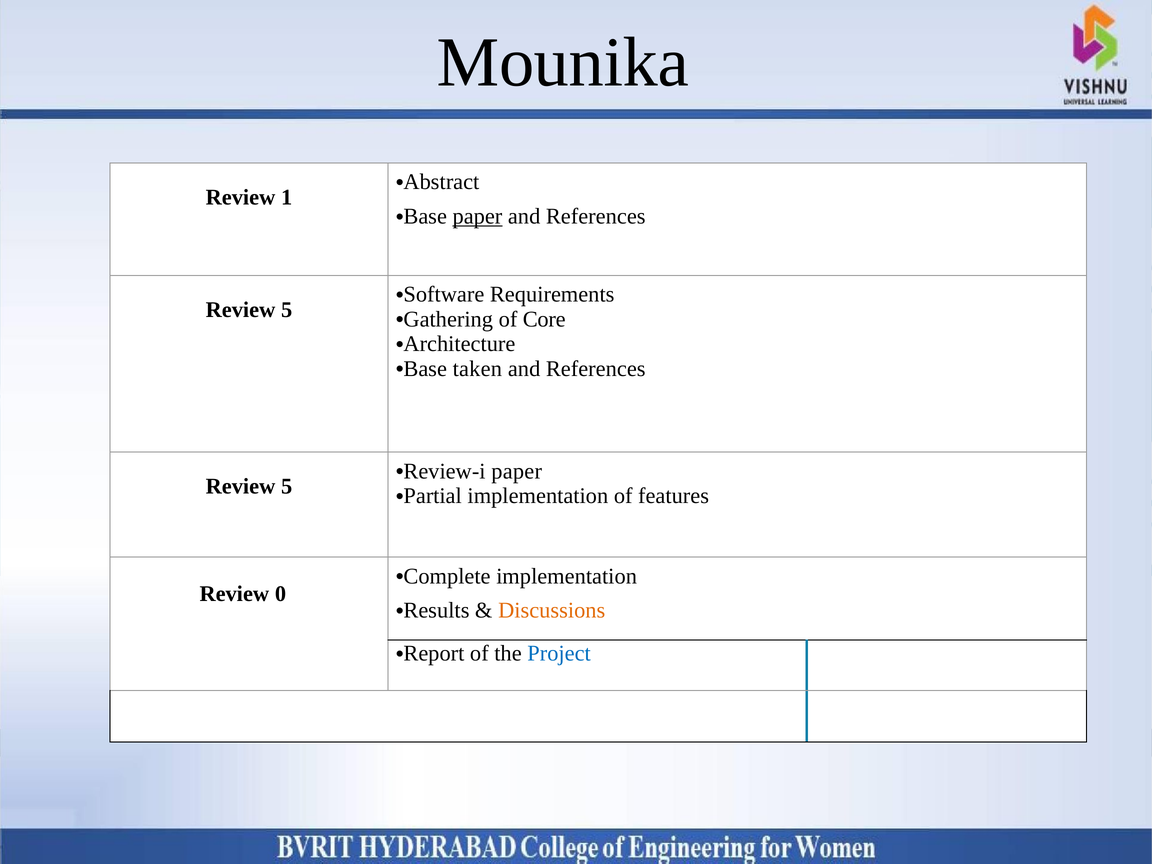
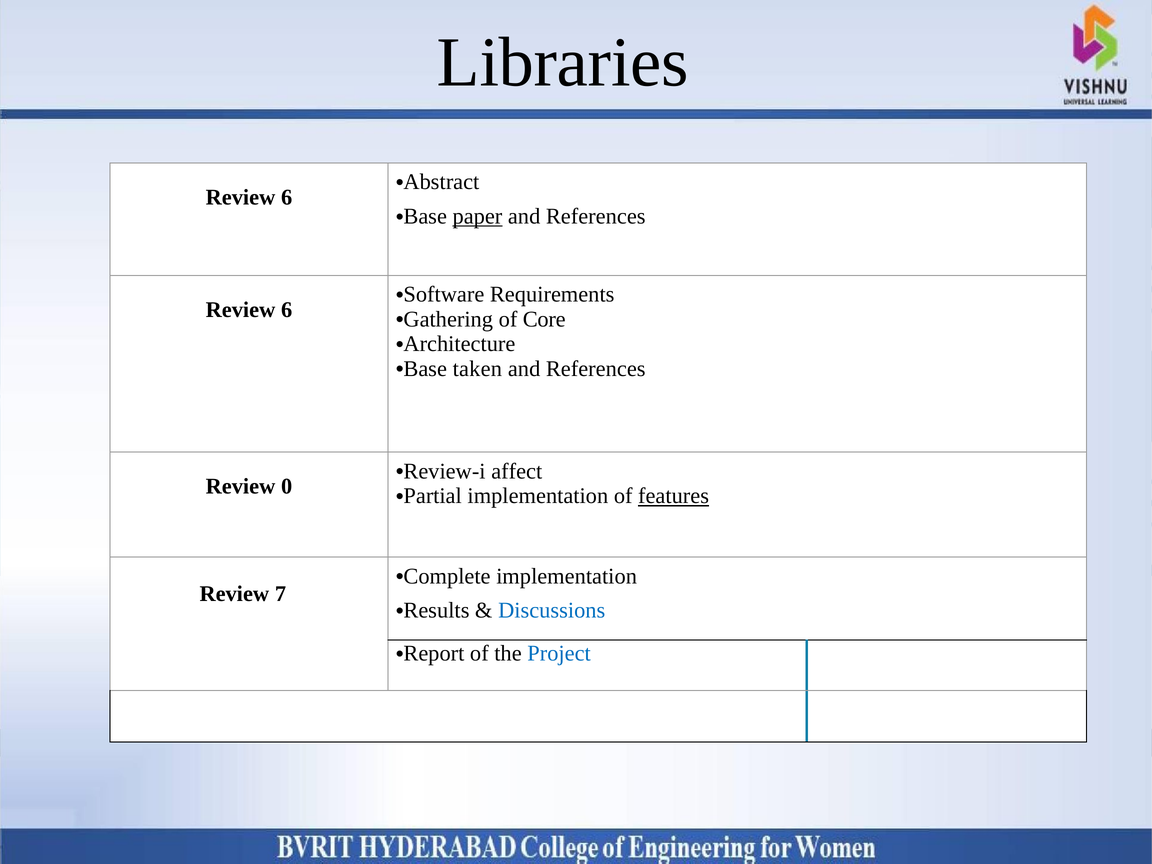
Mounika: Mounika -> Libraries
1 at (287, 197): 1 -> 6
5 at (287, 310): 5 -> 6
Review-i paper: paper -> affect
5 at (287, 486): 5 -> 0
features underline: none -> present
0: 0 -> 7
Discussions colour: orange -> blue
